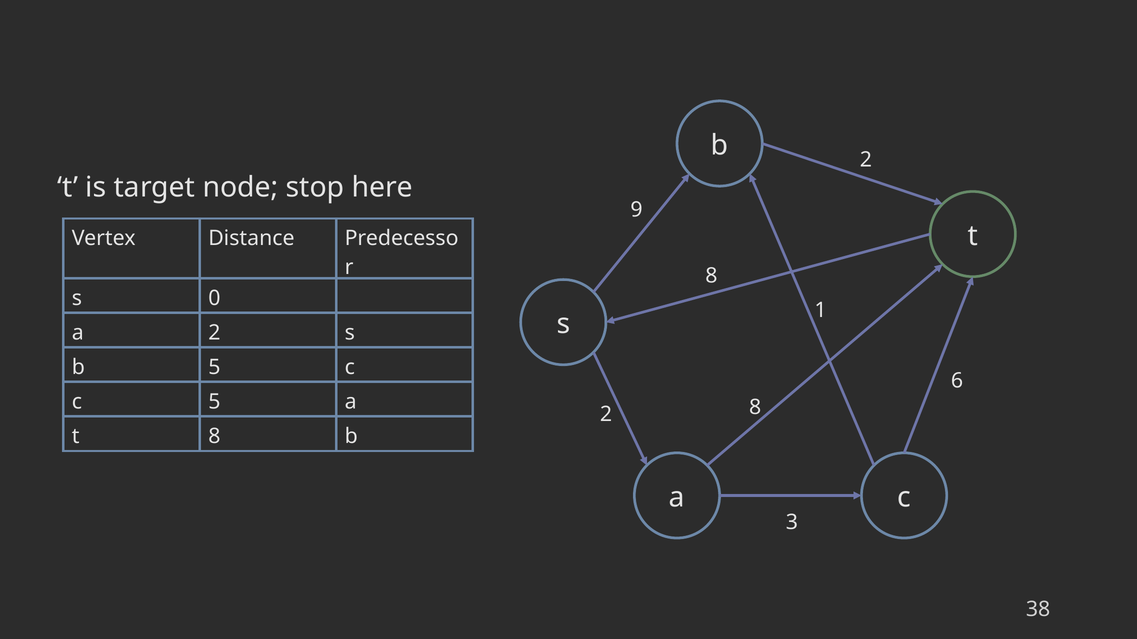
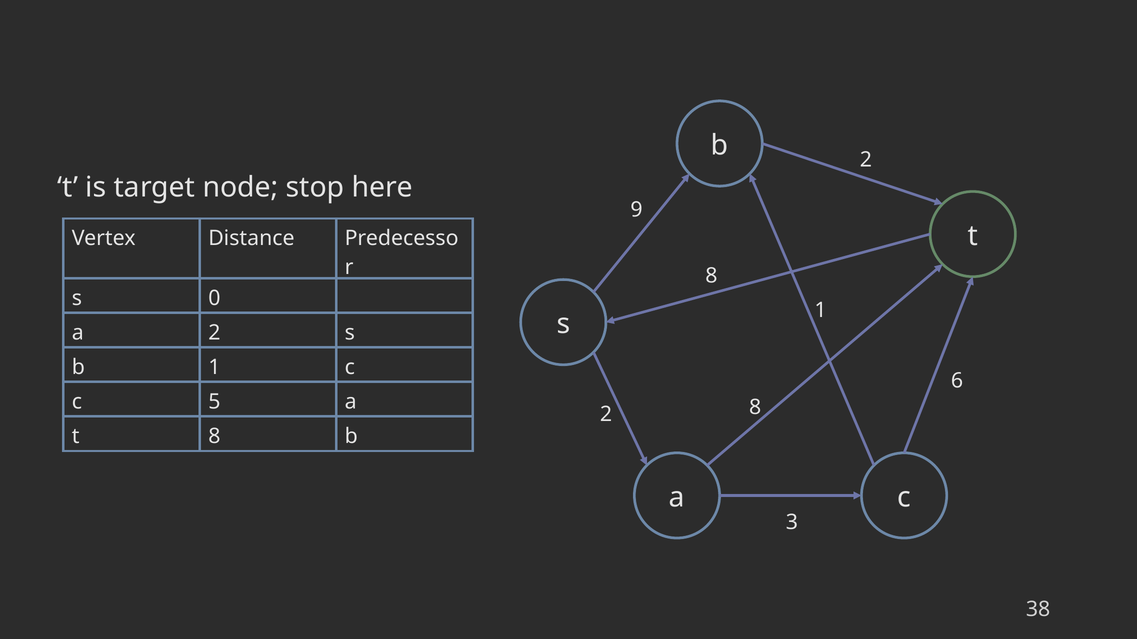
b 5: 5 -> 1
